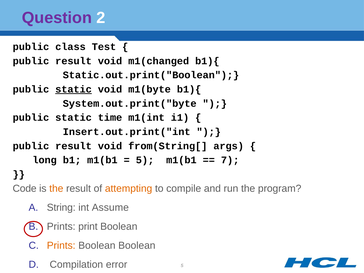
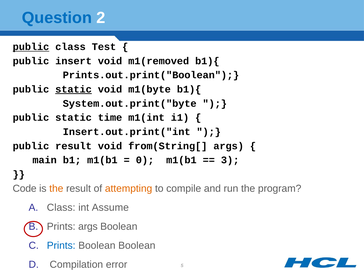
Question colour: purple -> blue
public at (31, 47) underline: none -> present
result at (74, 61): result -> insert
m1(changed: m1(changed -> m1(removed
Static.out.print("Boolean: Static.out.print("Boolean -> Prints.out.print("Boolean
long: long -> main
5 at (145, 160): 5 -> 0
7: 7 -> 3
String at (61, 207): String -> Class
Prints print: print -> args
Prints at (61, 245) colour: orange -> blue
